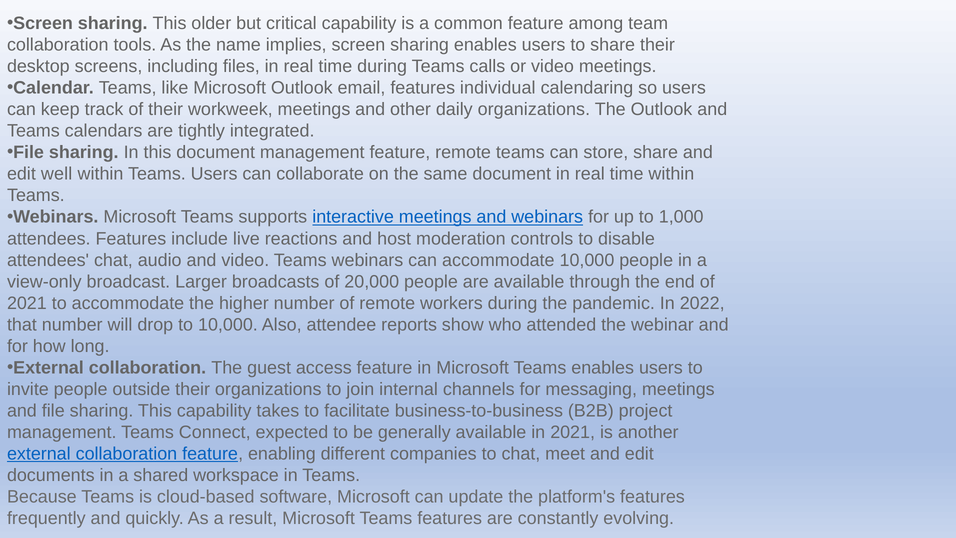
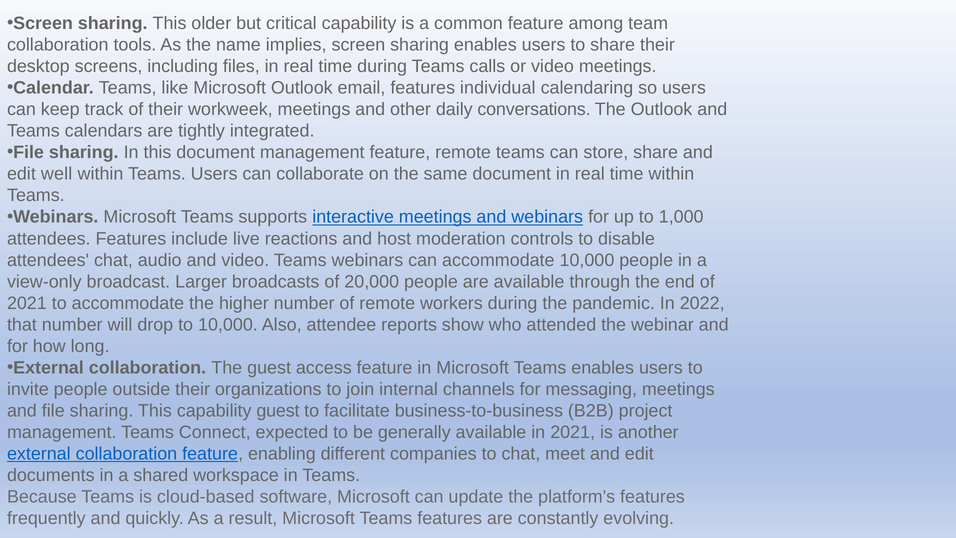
daily organizations: organizations -> conversations
capability takes: takes -> guest
